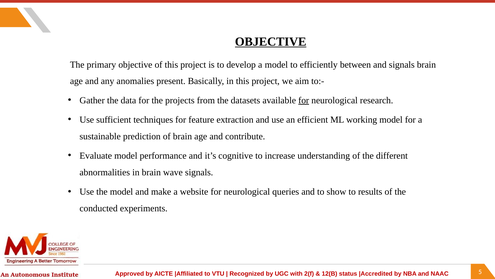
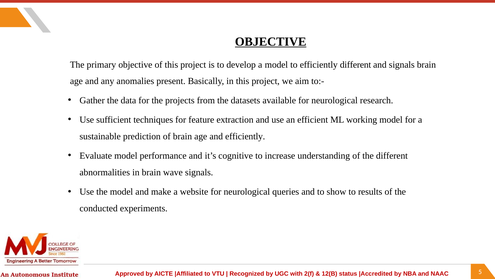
efficiently between: between -> different
for at (304, 100) underline: present -> none
and contribute: contribute -> efficiently
